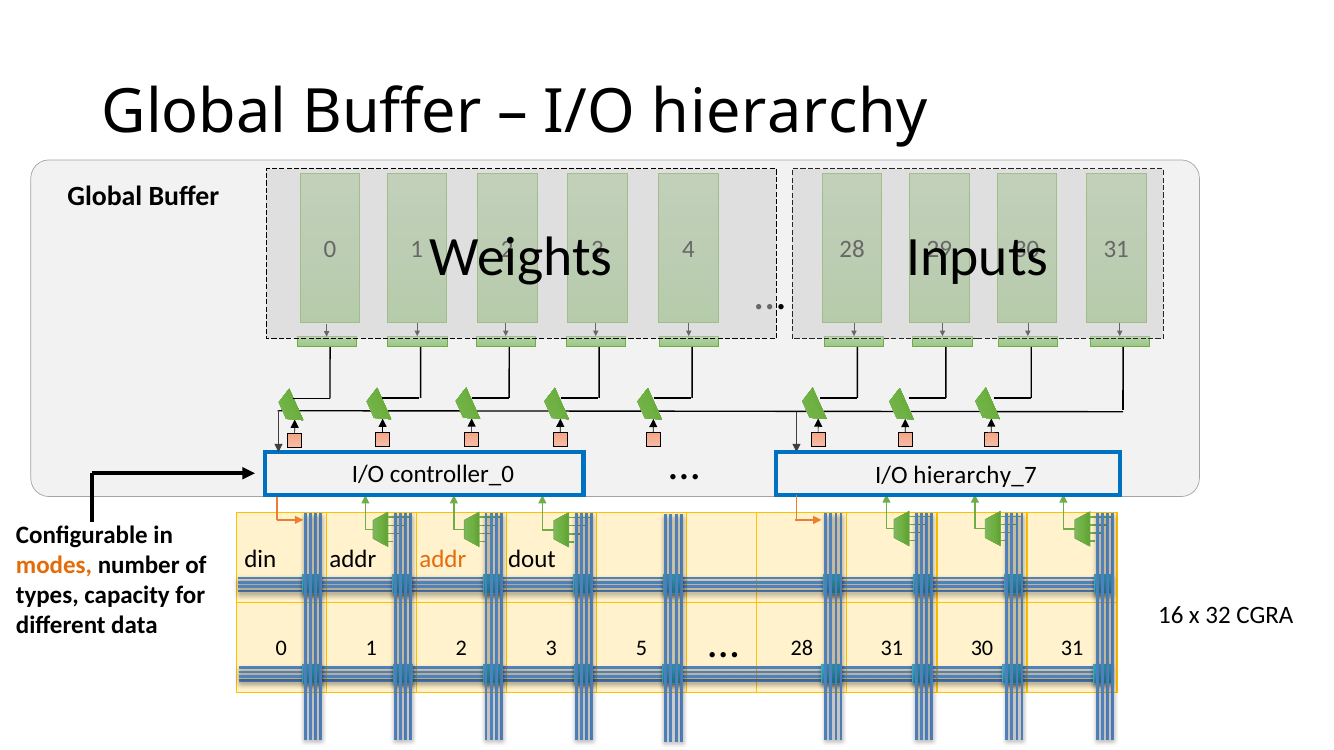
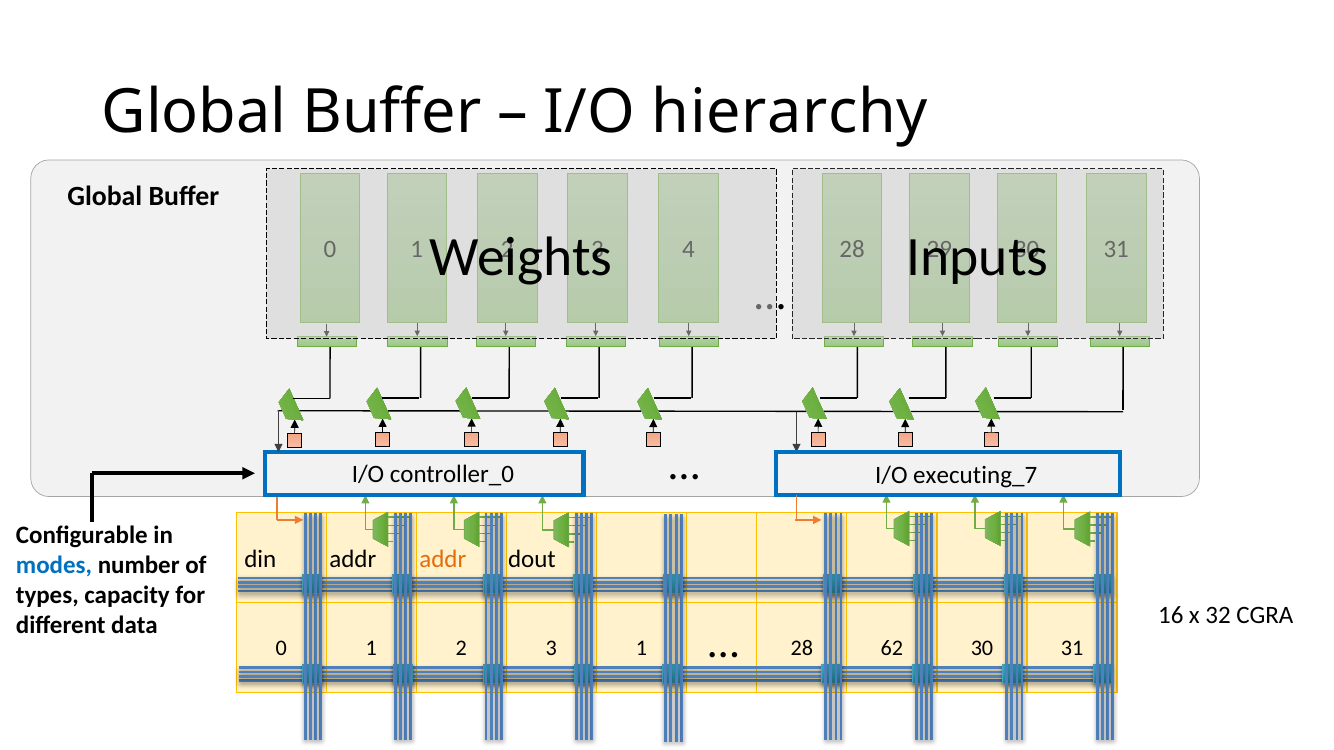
hierarchy_7: hierarchy_7 -> executing_7
modes colour: orange -> blue
3 5: 5 -> 1
28 31: 31 -> 62
